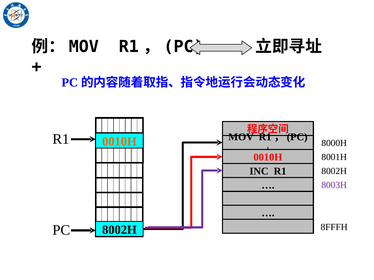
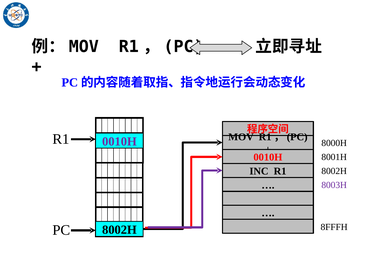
0010H at (119, 142) colour: orange -> purple
